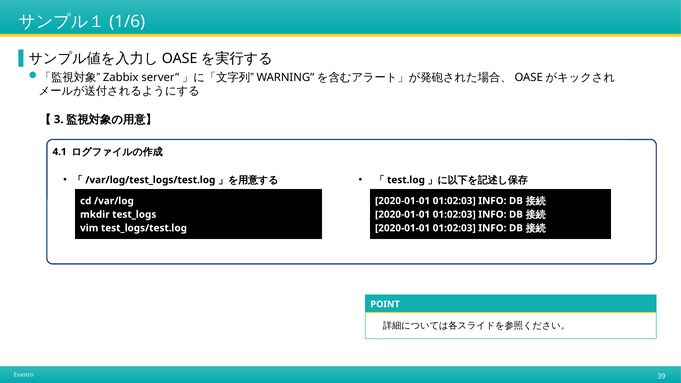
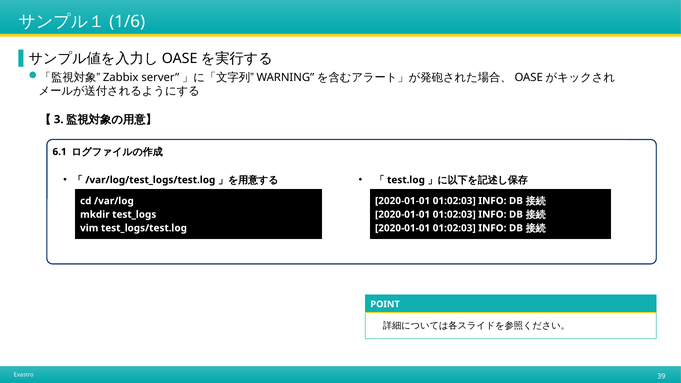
4.1: 4.1 -> 6.1
